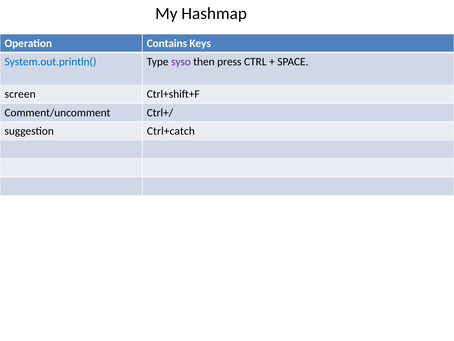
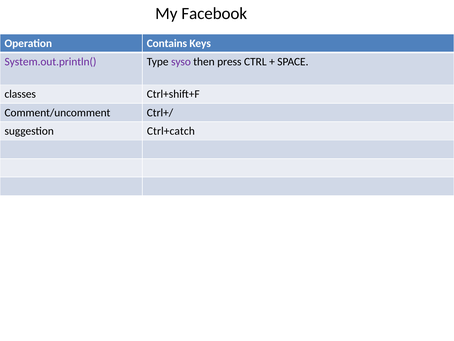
Hashmap: Hashmap -> Facebook
System.out.println( colour: blue -> purple
screen: screen -> classes
